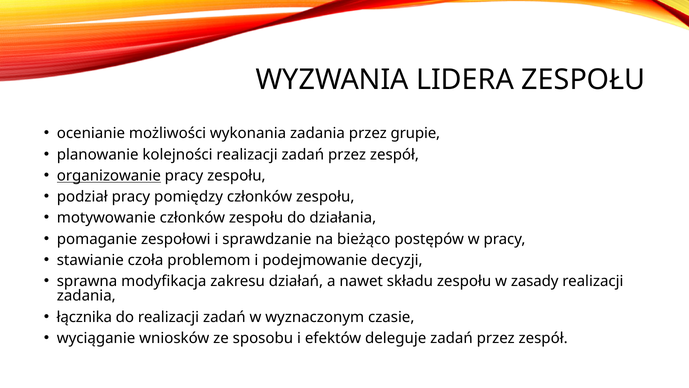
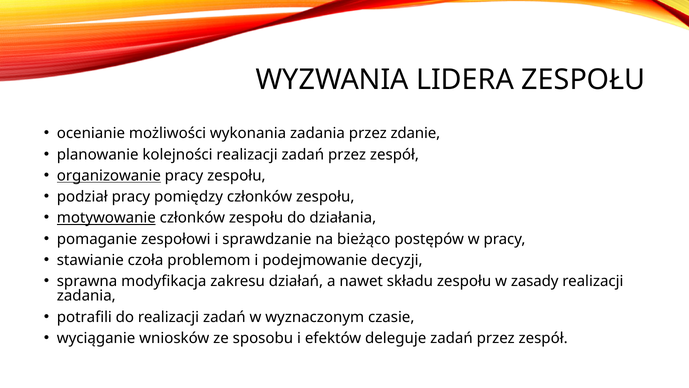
grupie: grupie -> zdanie
motywowanie underline: none -> present
łącznika: łącznika -> potrafili
